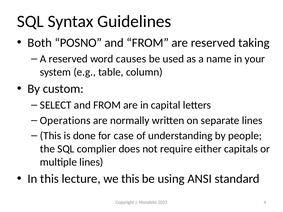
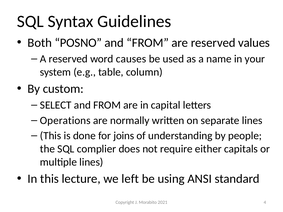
taking: taking -> values
case: case -> joins
we this: this -> left
